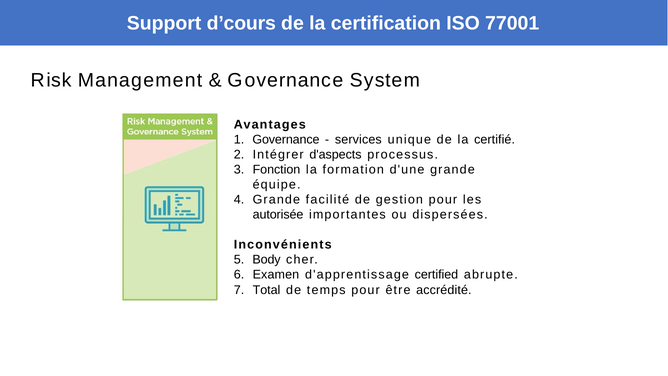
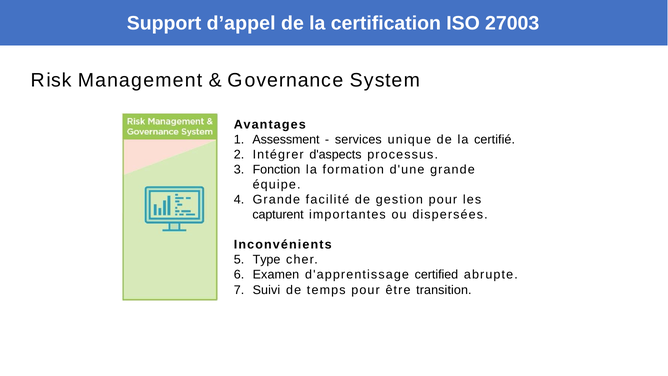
d’cours: d’cours -> d’appel
77001: 77001 -> 27003
Governance at (286, 139): Governance -> Assessment
autorisée: autorisée -> capturent
Body: Body -> Type
Total: Total -> Suivi
accrédité: accrédité -> transition
